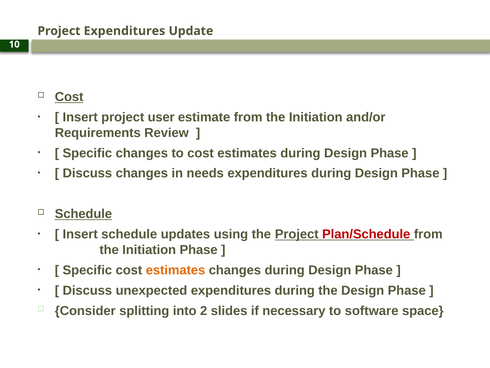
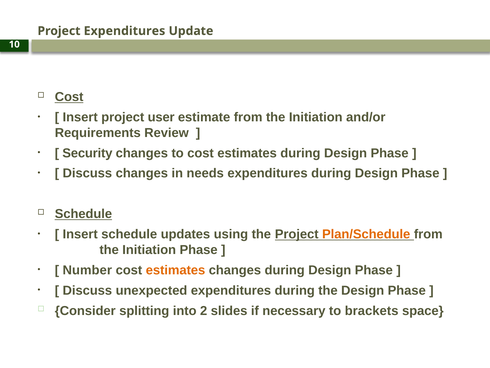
Specific at (87, 153): Specific -> Security
Plan/Schedule colour: red -> orange
Specific at (87, 270): Specific -> Number
software: software -> brackets
